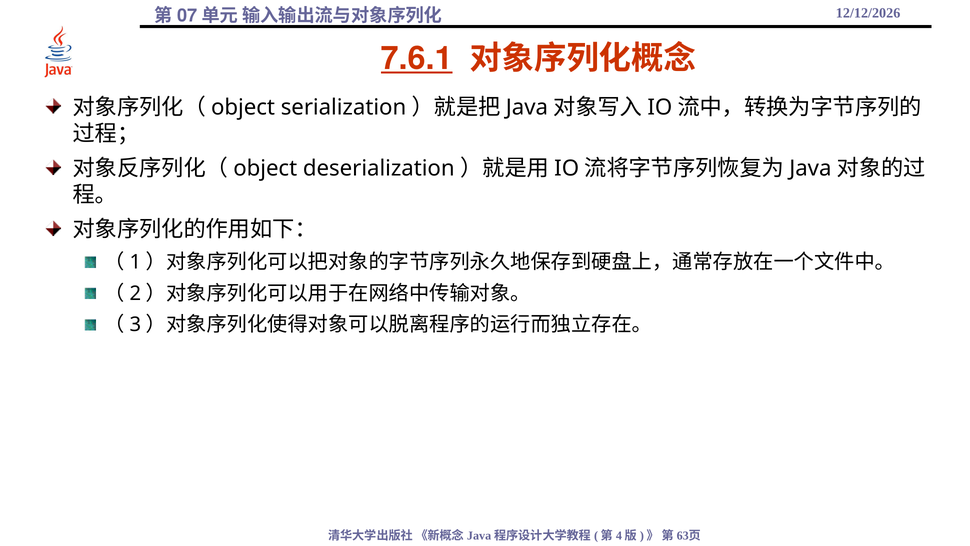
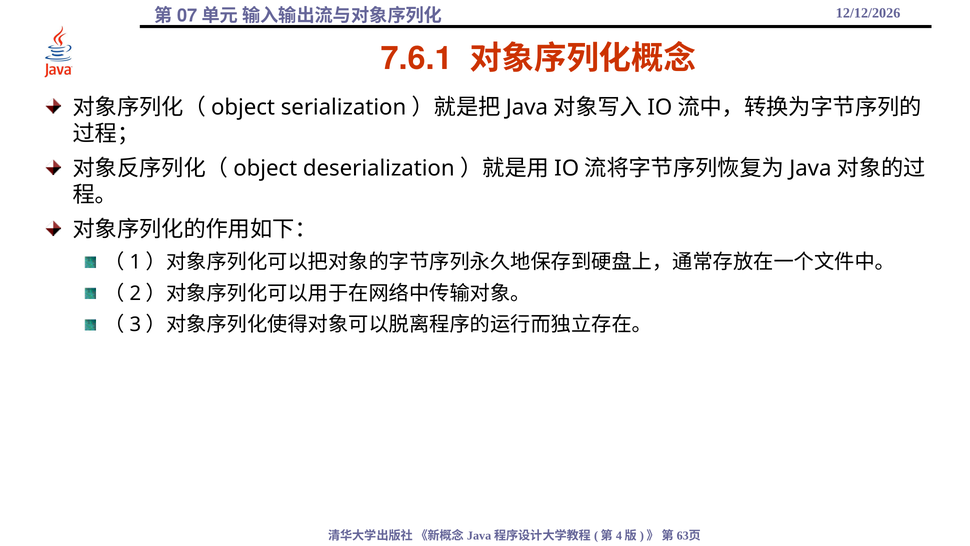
7.6.1 underline: present -> none
